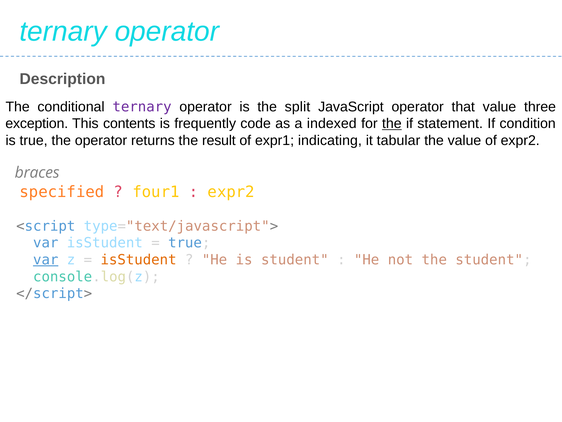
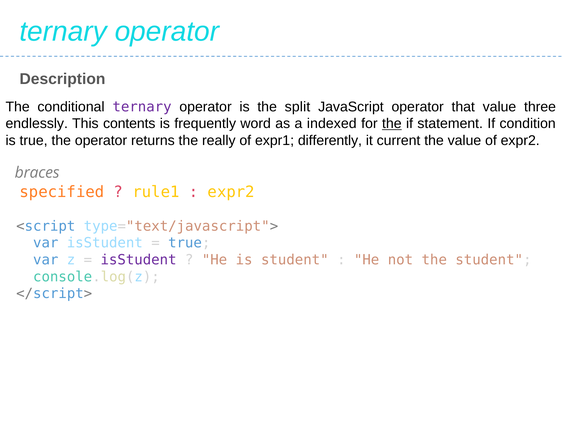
exception: exception -> endlessly
code: code -> word
result: result -> really
indicating: indicating -> differently
tabular: tabular -> current
four1: four1 -> rule1
var at (46, 260) underline: present -> none
isStudent at (139, 260) colour: orange -> purple
